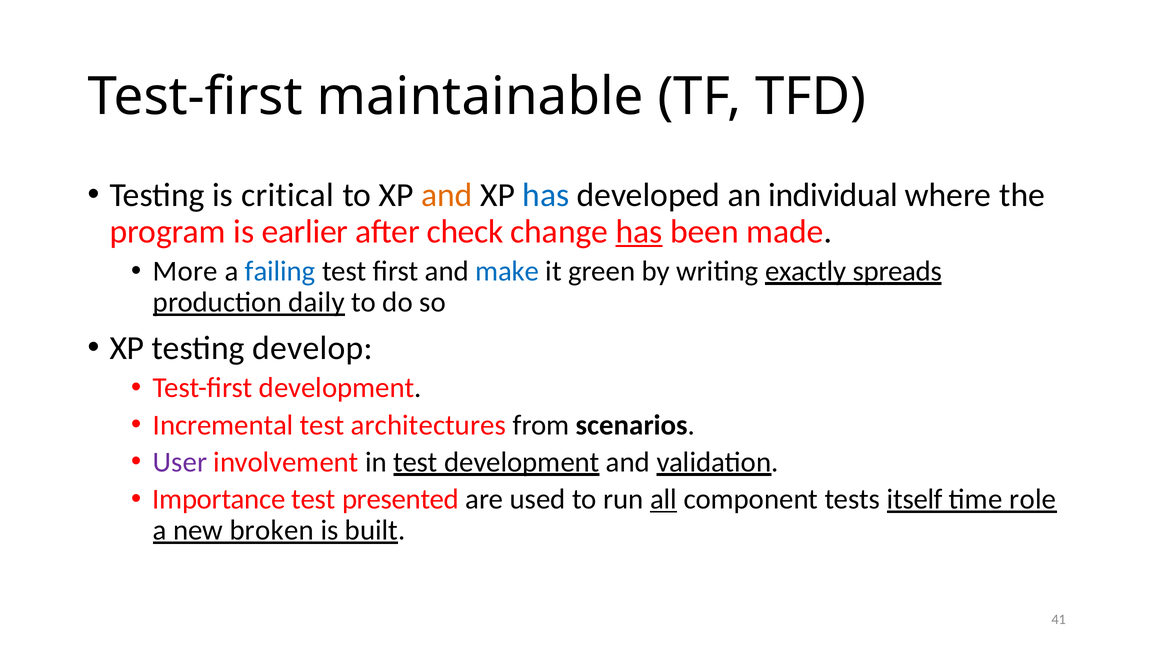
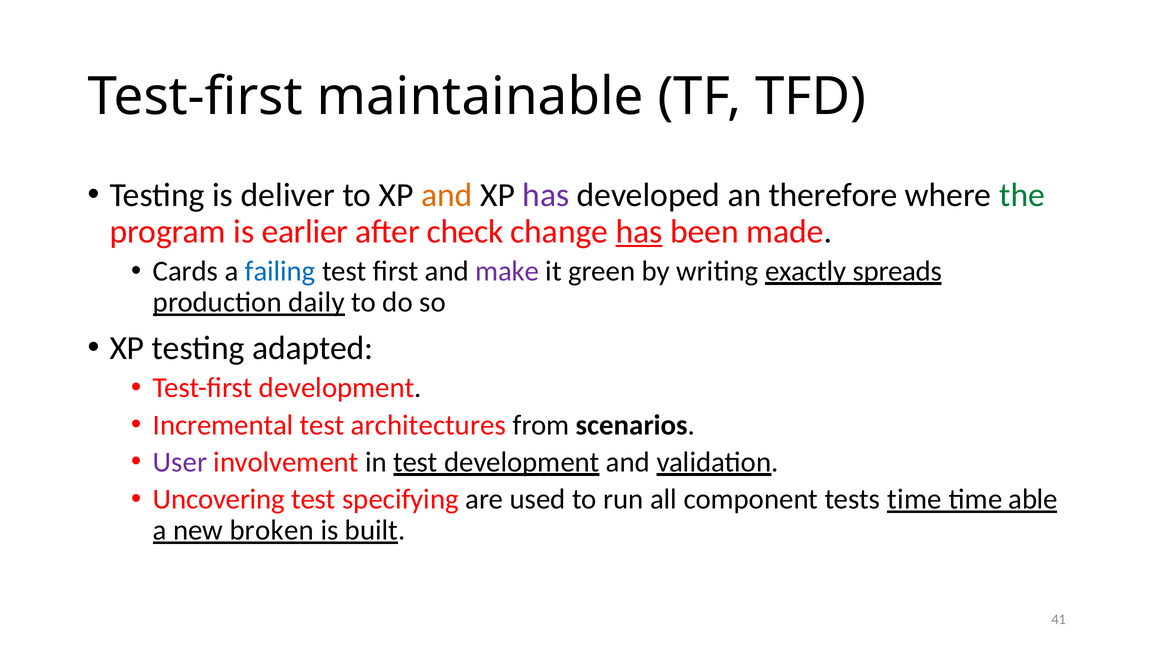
critical: critical -> deliver
has at (546, 195) colour: blue -> purple
individual: individual -> therefore
the colour: black -> green
More: More -> Cards
make colour: blue -> purple
develop: develop -> adapted
Importance: Importance -> Uncovering
presented: presented -> specifying
all underline: present -> none
tests itself: itself -> time
role: role -> able
